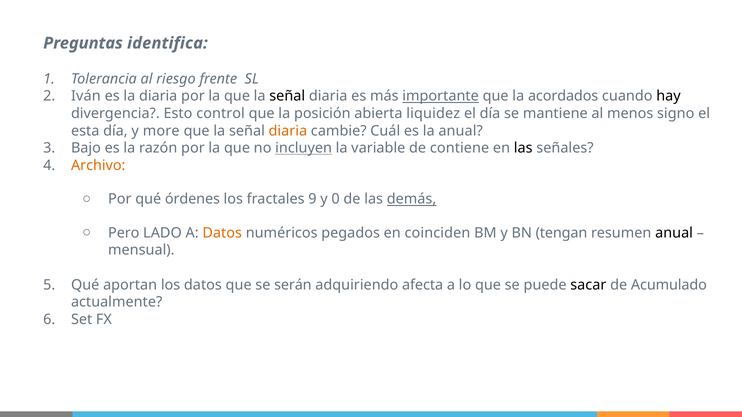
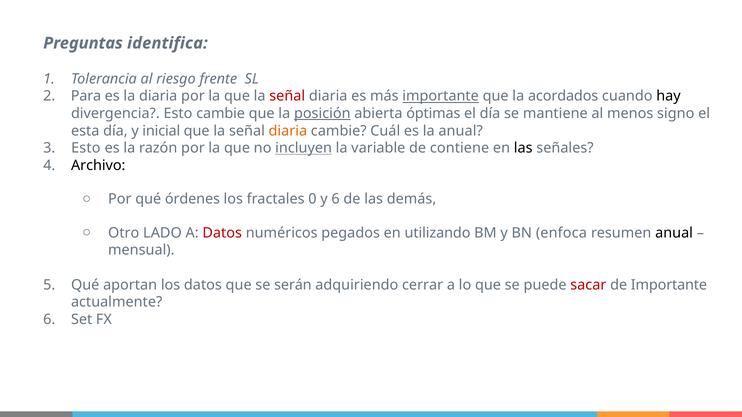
Iván: Iván -> Para
señal at (287, 96) colour: black -> red
Esto control: control -> cambie
posición underline: none -> present
liquidez: liquidez -> óptimas
more: more -> inicial
Bajo at (86, 148): Bajo -> Esto
Archivo colour: orange -> black
9: 9 -> 0
y 0: 0 -> 6
demás underline: present -> none
Pero: Pero -> Otro
Datos at (222, 233) colour: orange -> red
coinciden: coinciden -> utilizando
tengan: tengan -> enfoca
afecta: afecta -> cerrar
sacar colour: black -> red
de Acumulado: Acumulado -> Importante
